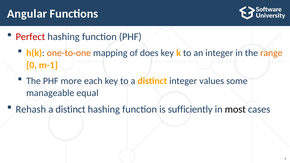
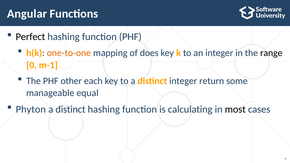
Perfect colour: red -> black
range colour: orange -> black
more: more -> other
values: values -> return
Rehash: Rehash -> Phyton
sufficiently: sufficiently -> calculating
